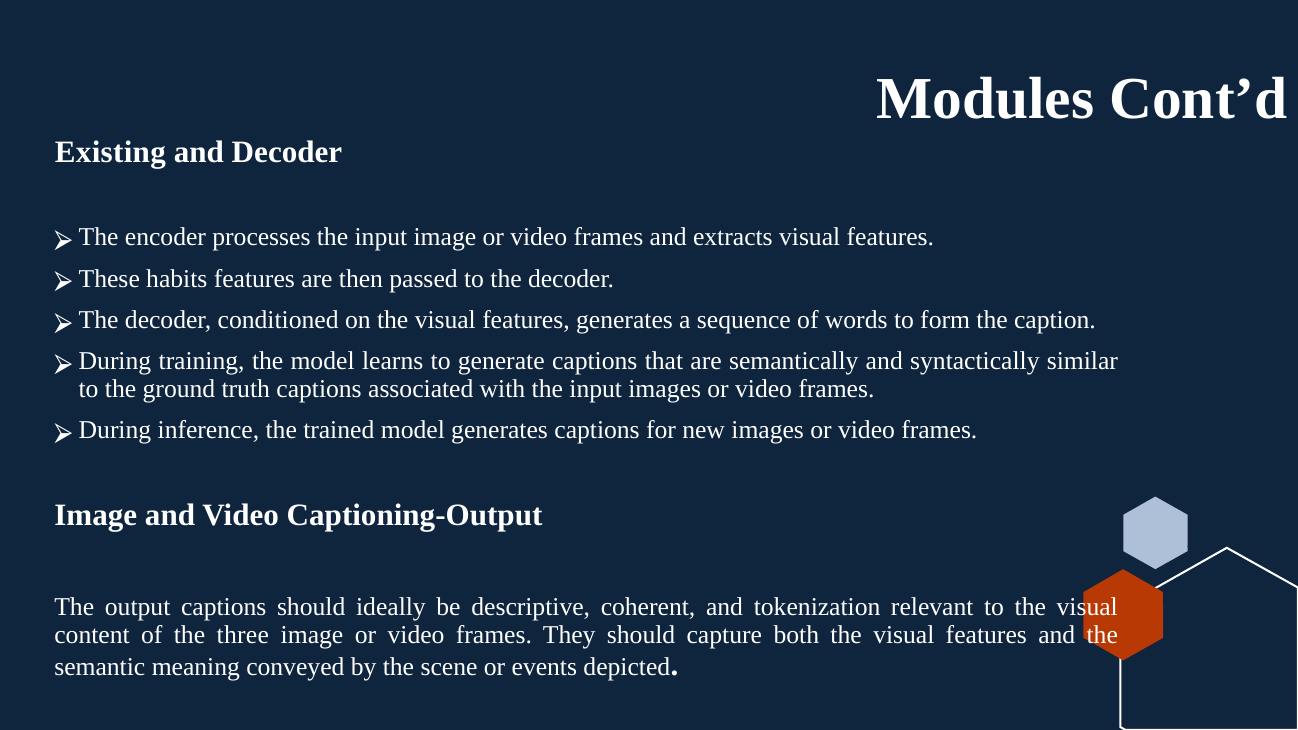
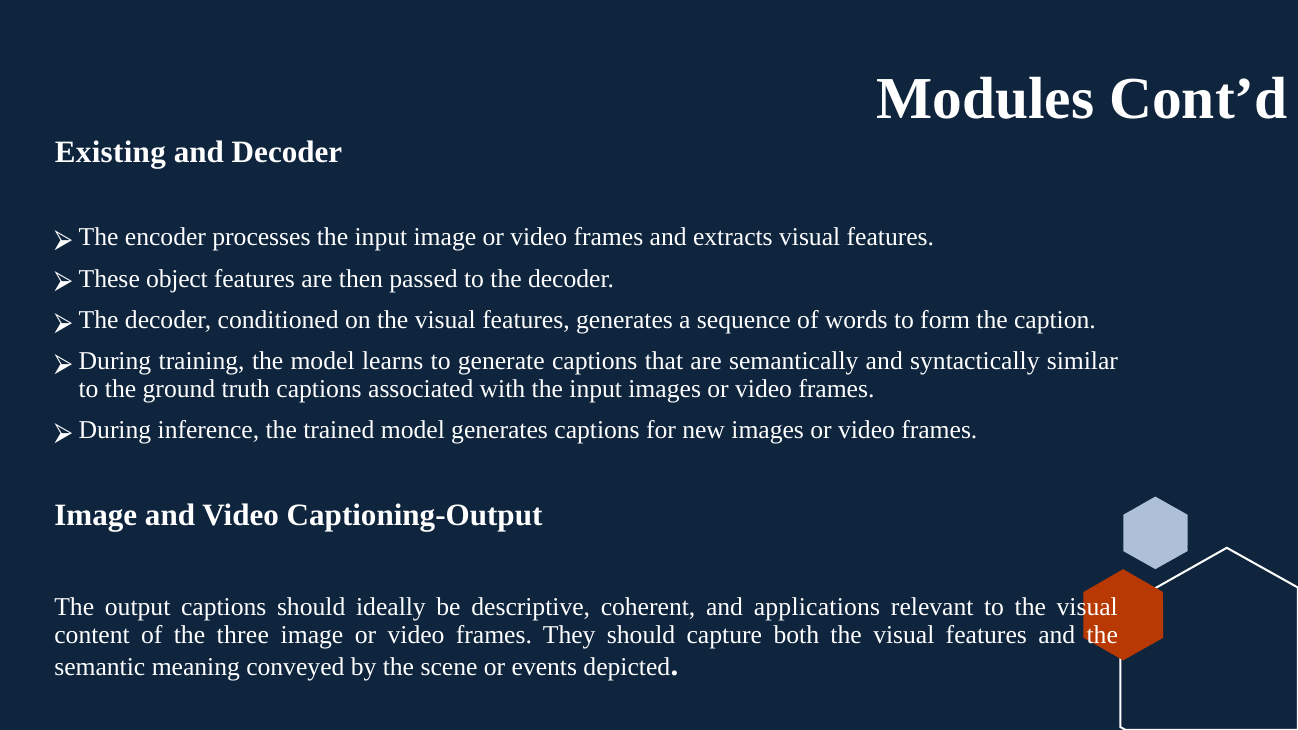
habits: habits -> object
tokenization: tokenization -> applications
